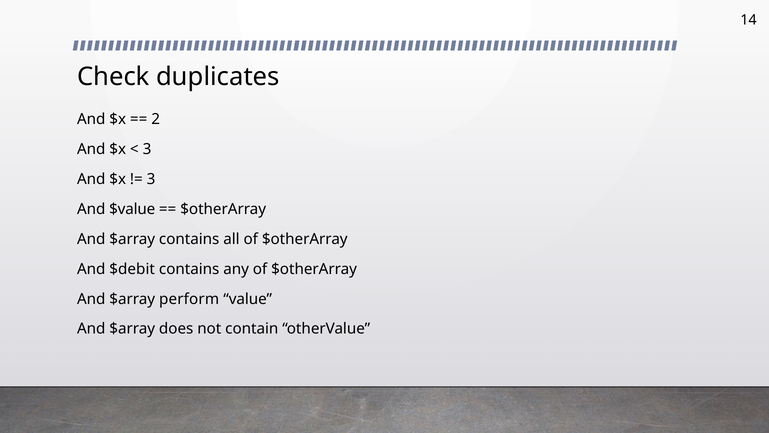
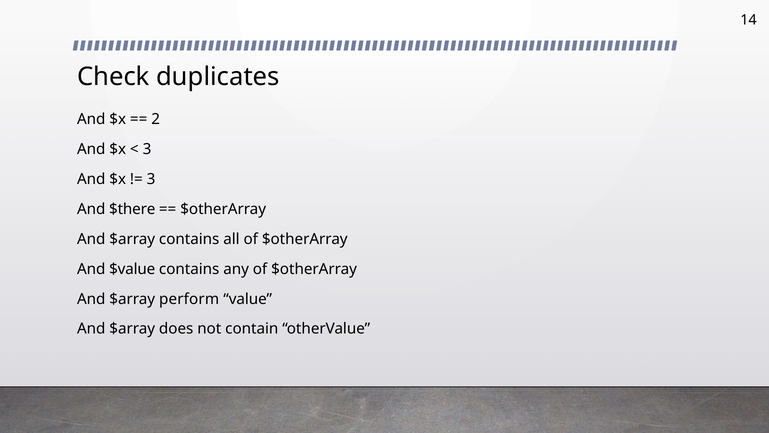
$value: $value -> $there
$debit: $debit -> $value
